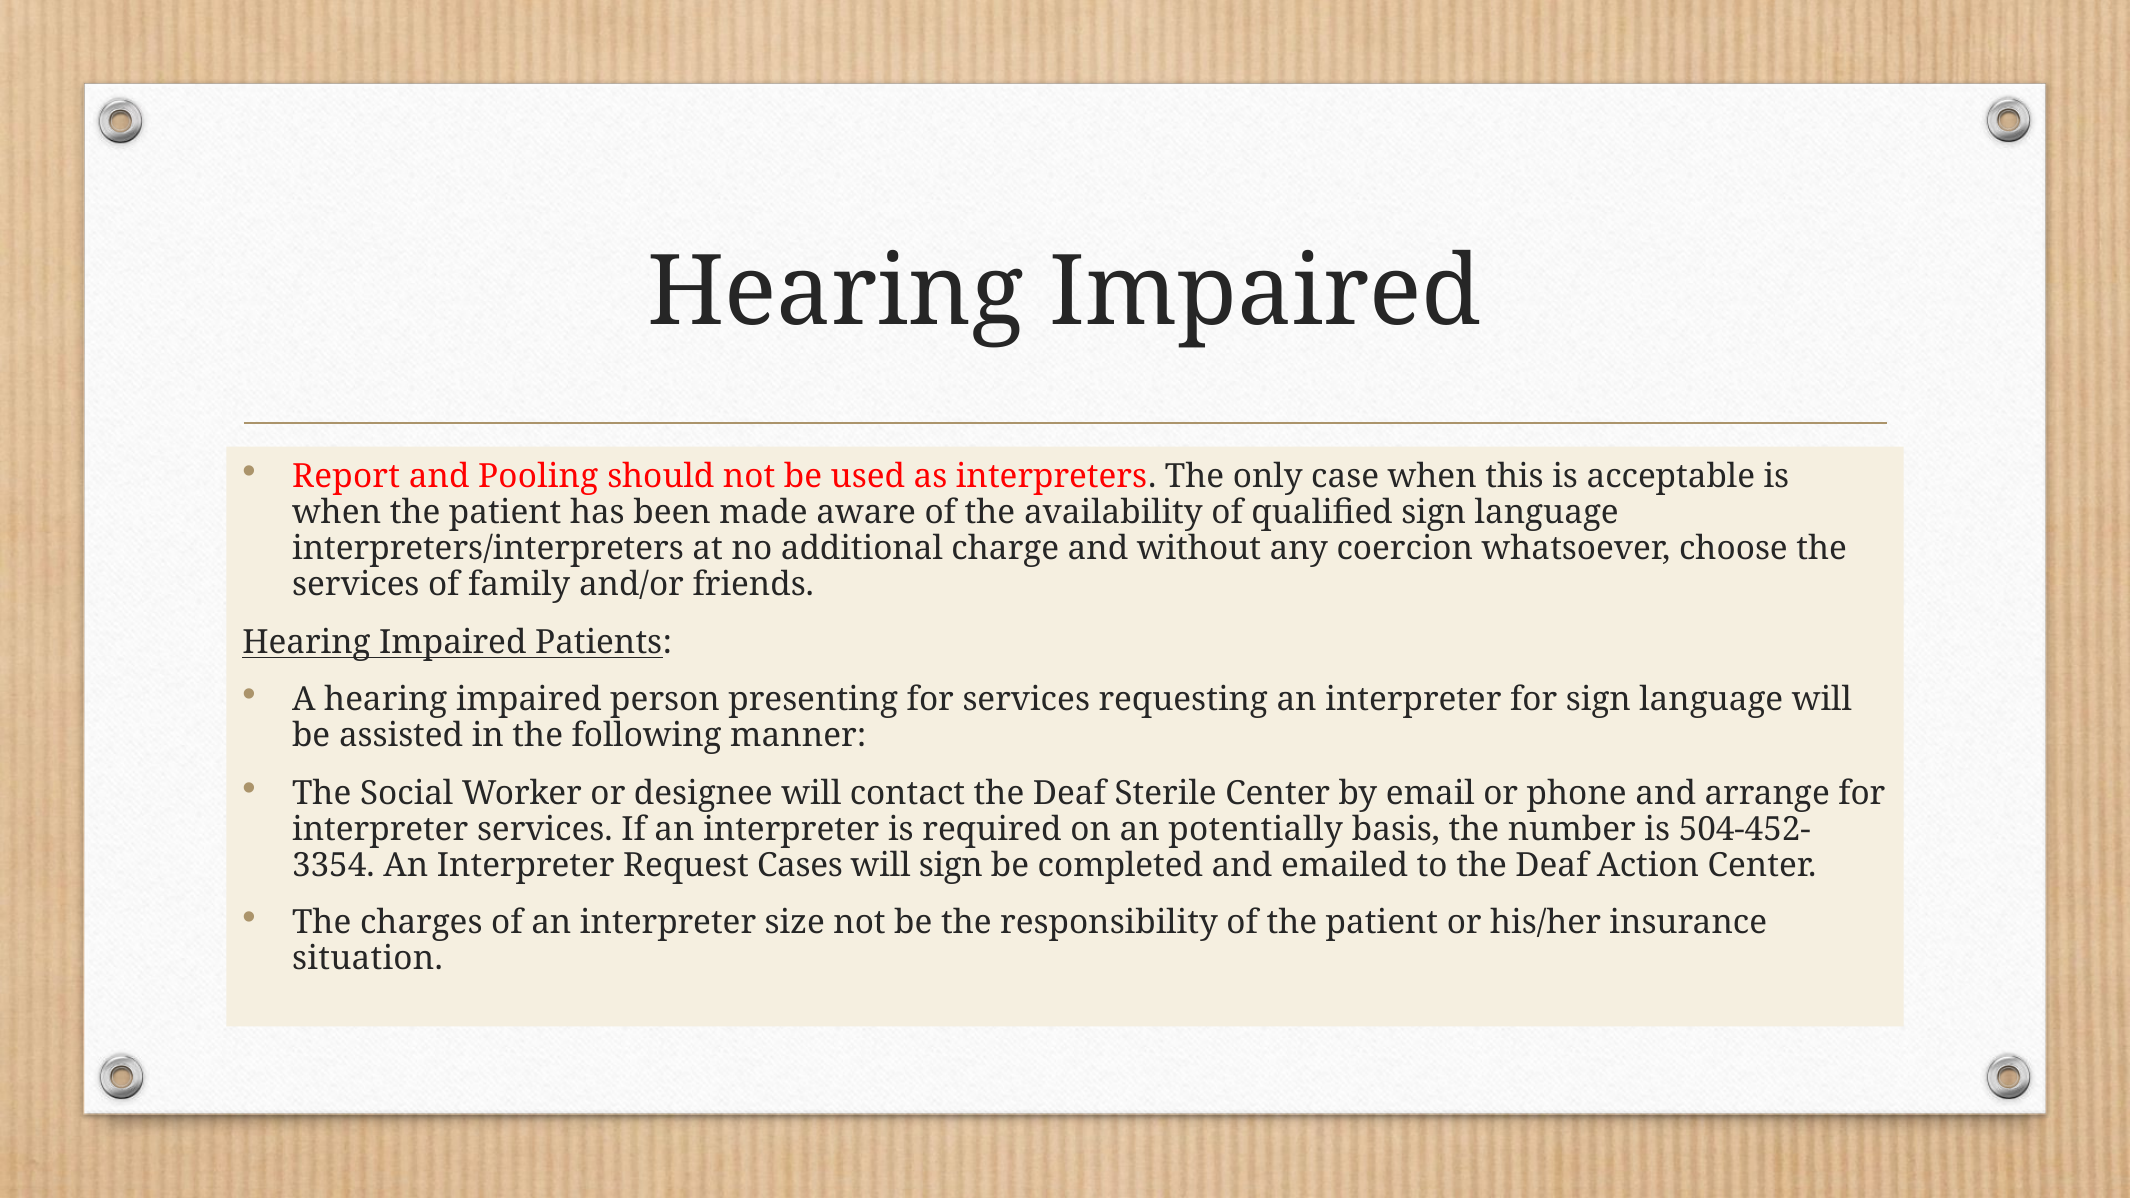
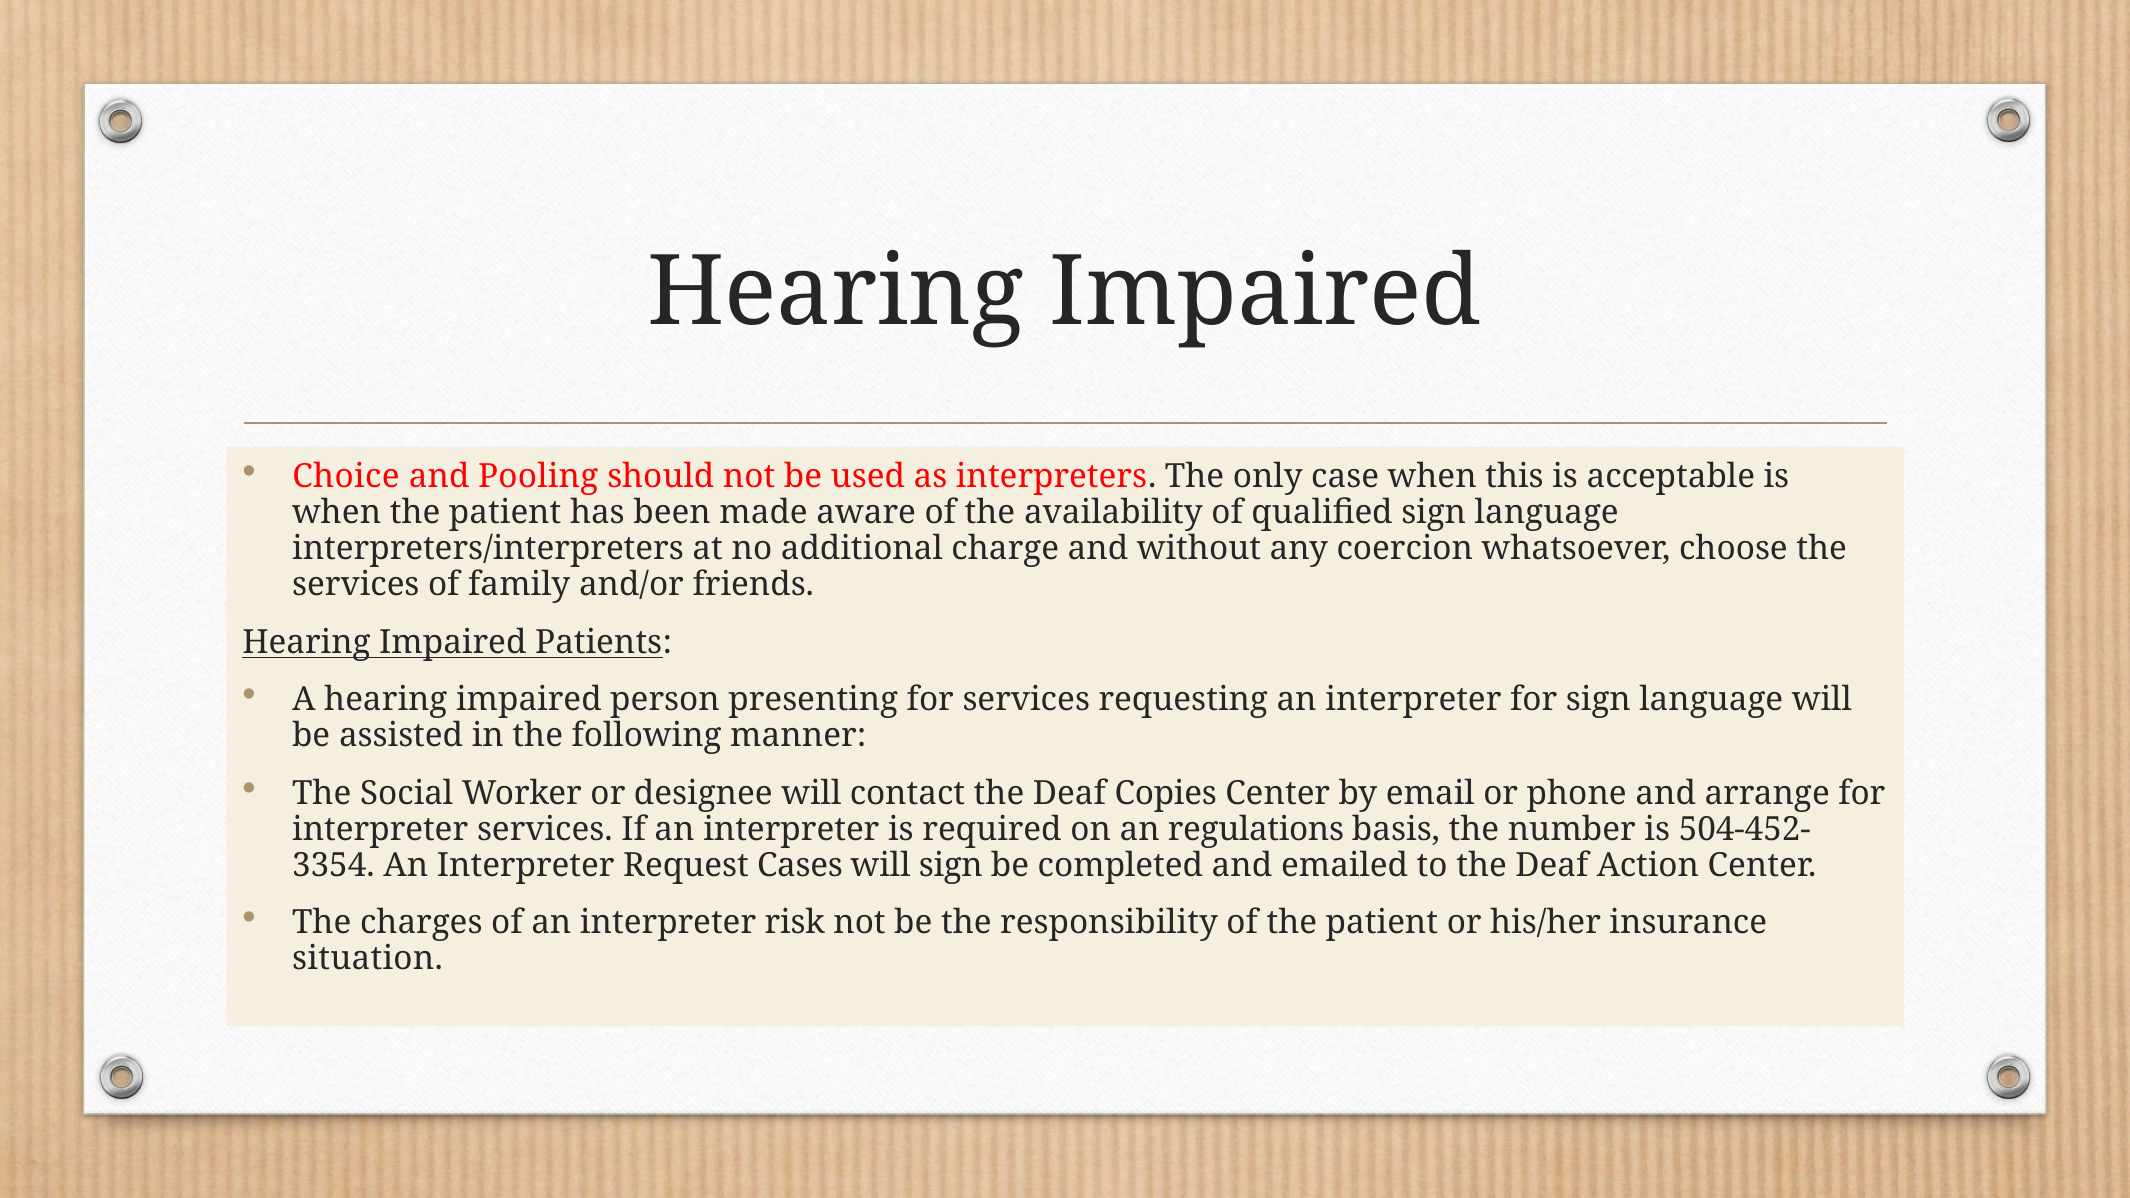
Report: Report -> Choice
Sterile: Sterile -> Copies
potentially: potentially -> regulations
size: size -> risk
